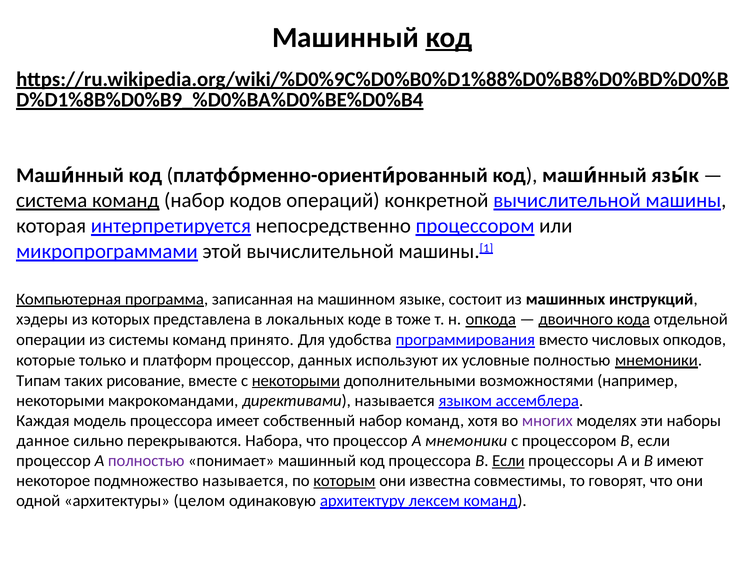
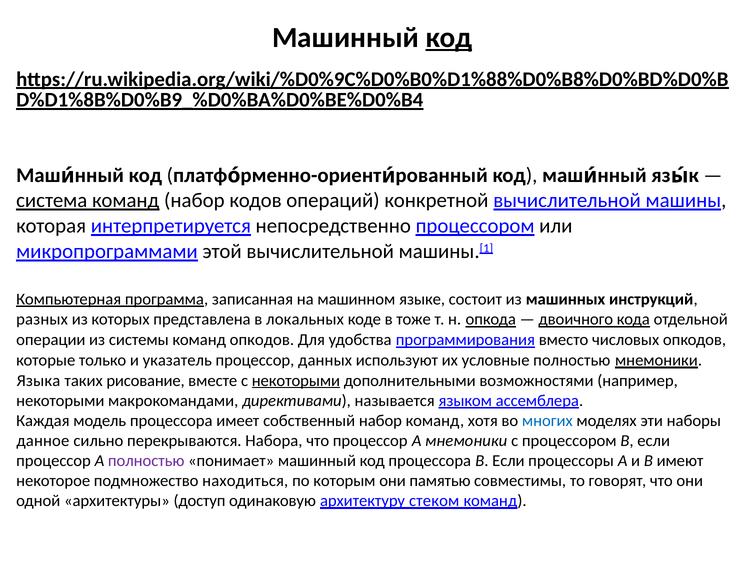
хэдеры: хэдеры -> разных
команд принято: принято -> опкодов
платформ: платформ -> указатель
Типам: Типам -> Языка
многих colour: purple -> blue
Если at (508, 461) underline: present -> none
подмножество называется: называется -> находиться
которым underline: present -> none
известна: известна -> памятью
целом: целом -> доступ
лексем: лексем -> стеком
